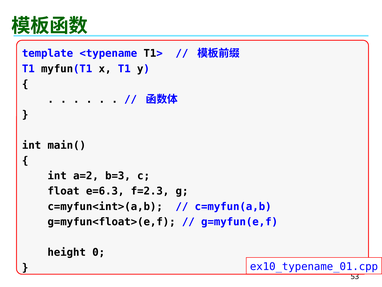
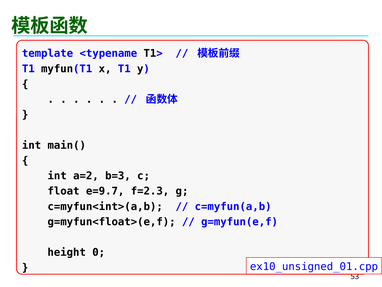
e=6.3: e=6.3 -> e=9.7
ex10_typename_01.cpp: ex10_typename_01.cpp -> ex10_unsigned_01.cpp
